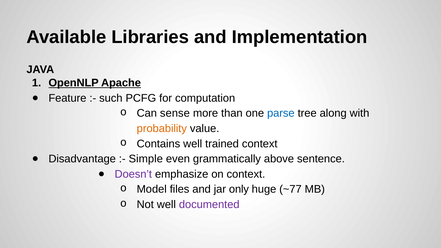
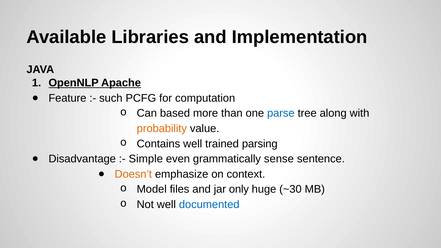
sense: sense -> based
trained context: context -> parsing
above: above -> sense
Doesn’t colour: purple -> orange
~77: ~77 -> ~30
documented colour: purple -> blue
